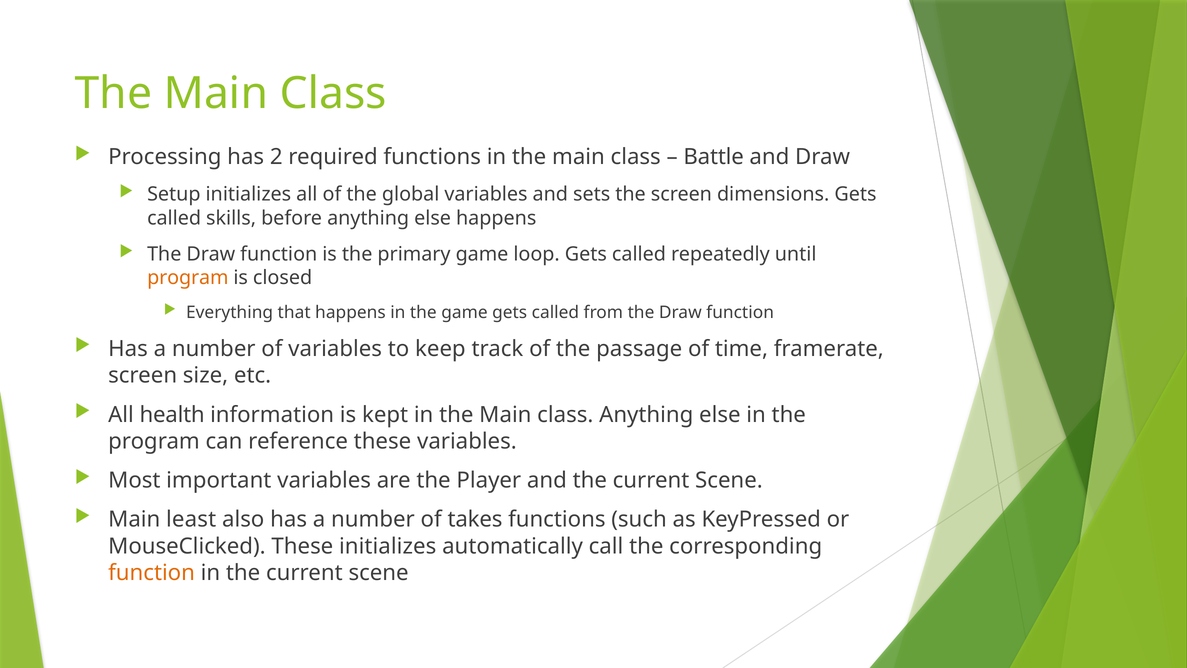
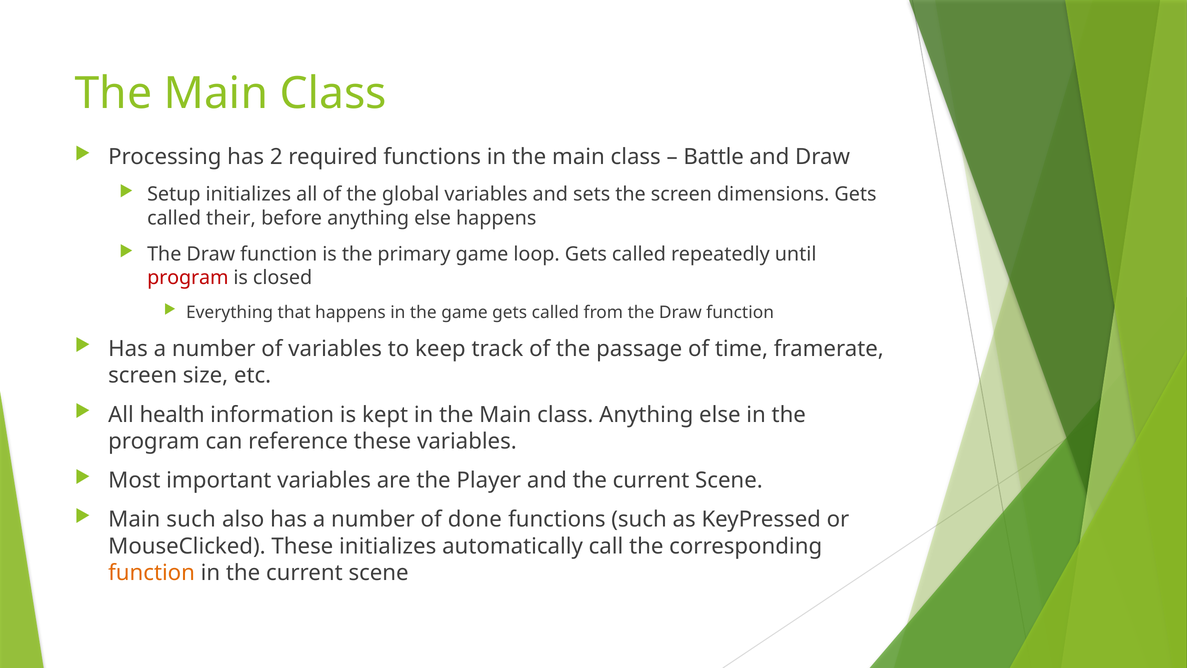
skills: skills -> their
program at (188, 278) colour: orange -> red
Main least: least -> such
takes: takes -> done
